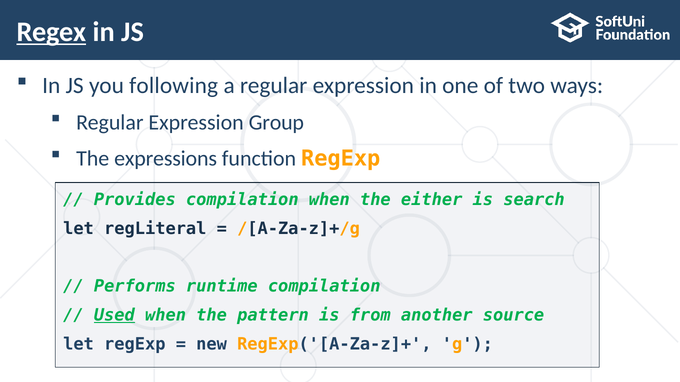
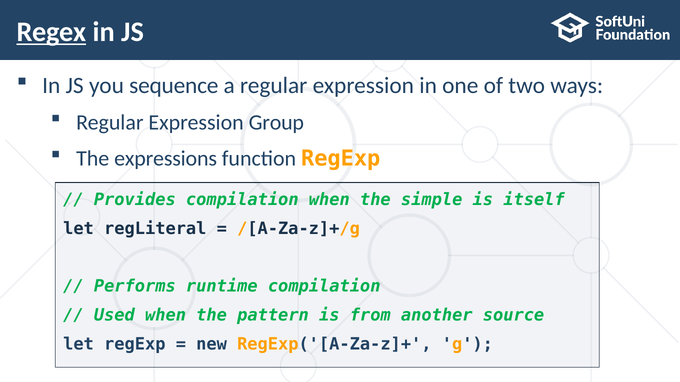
following: following -> sequence
either: either -> simple
search: search -> itself
Used underline: present -> none
